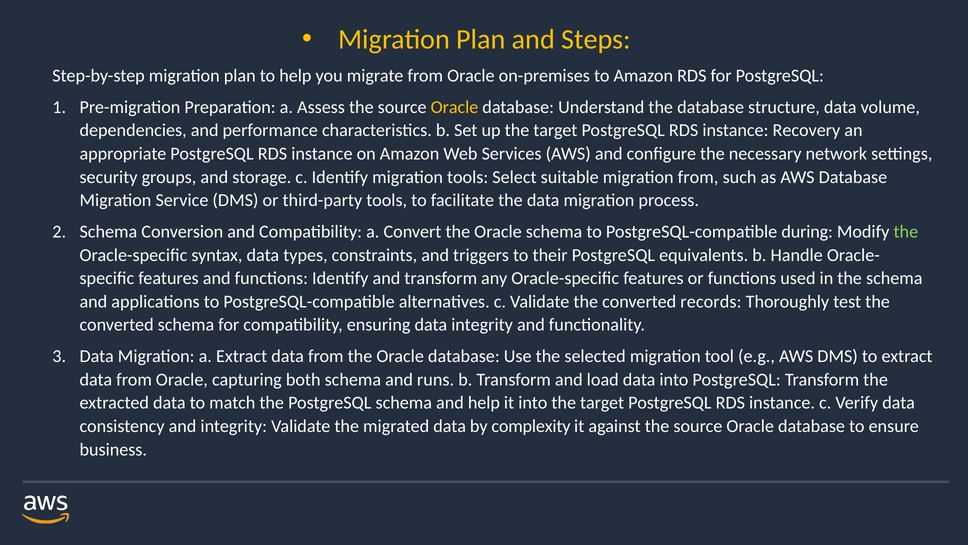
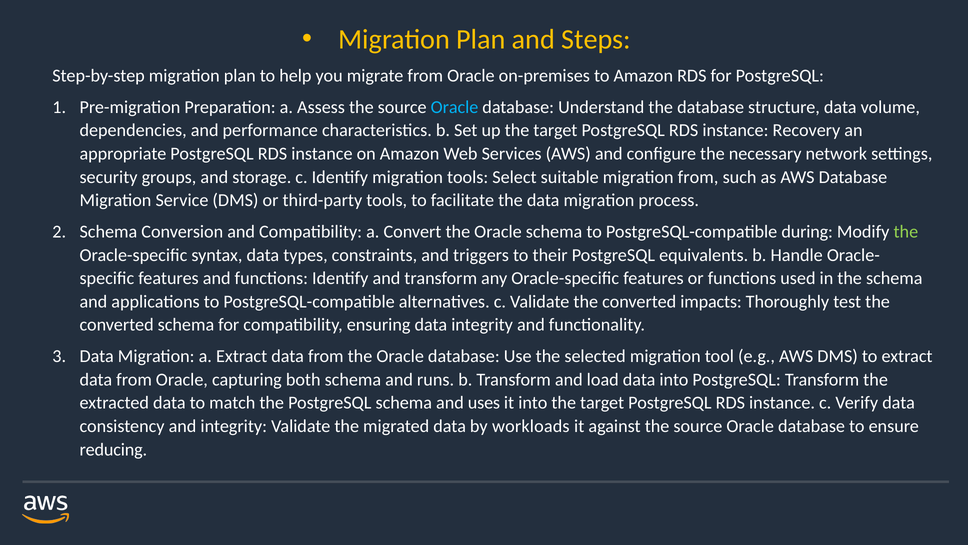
Oracle at (455, 107) colour: yellow -> light blue
records: records -> impacts
and help: help -> uses
complexity: complexity -> workloads
business: business -> reducing
